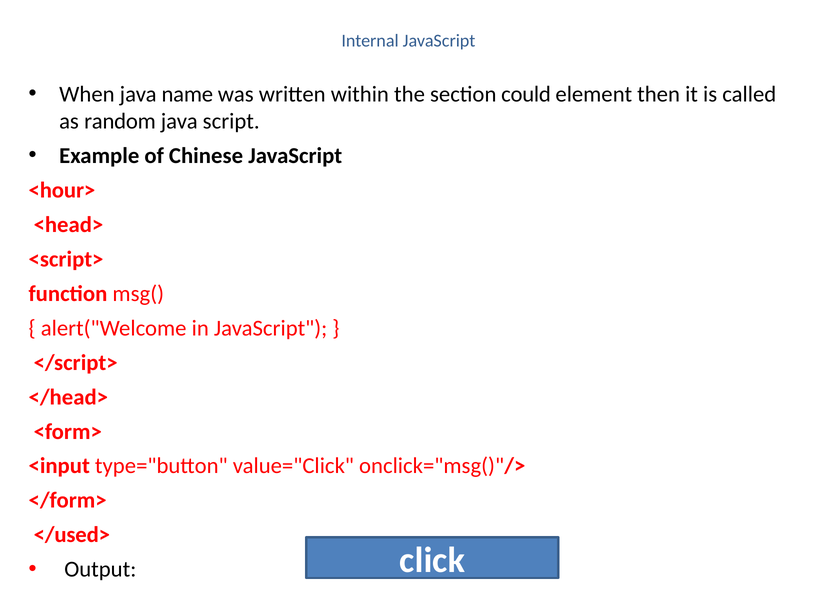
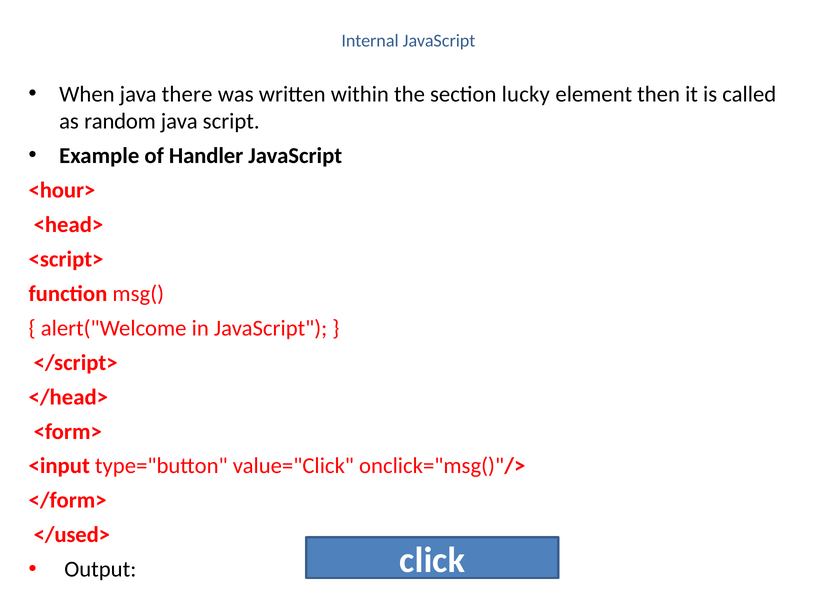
name: name -> there
could: could -> lucky
Chinese: Chinese -> Handler
